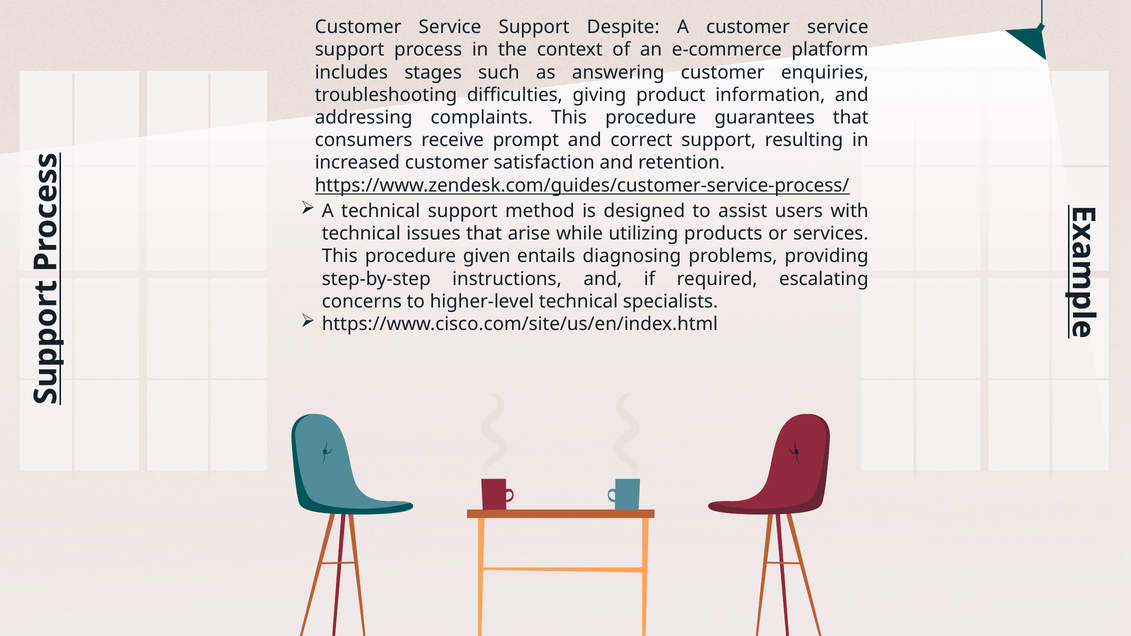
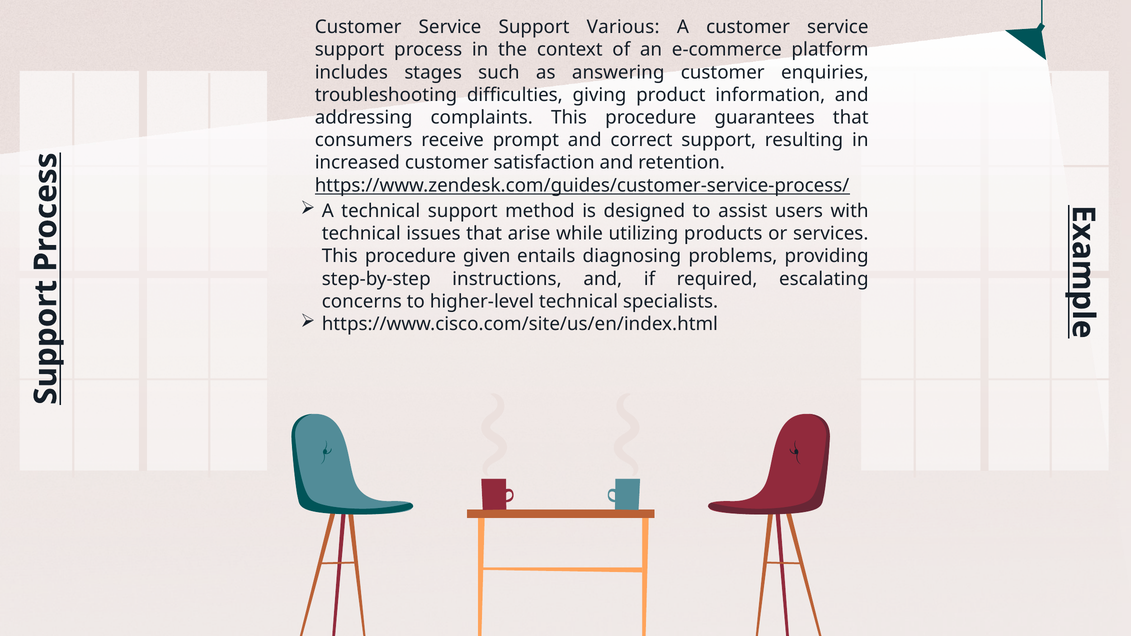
Despite: Despite -> Various
